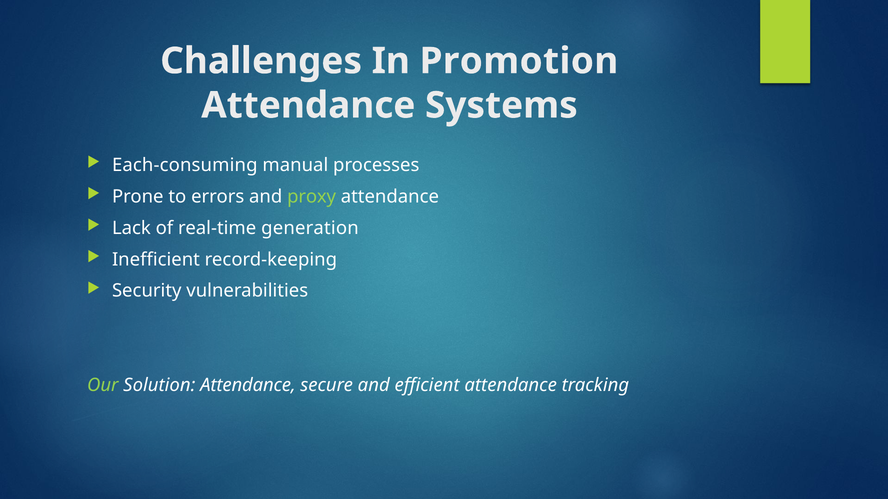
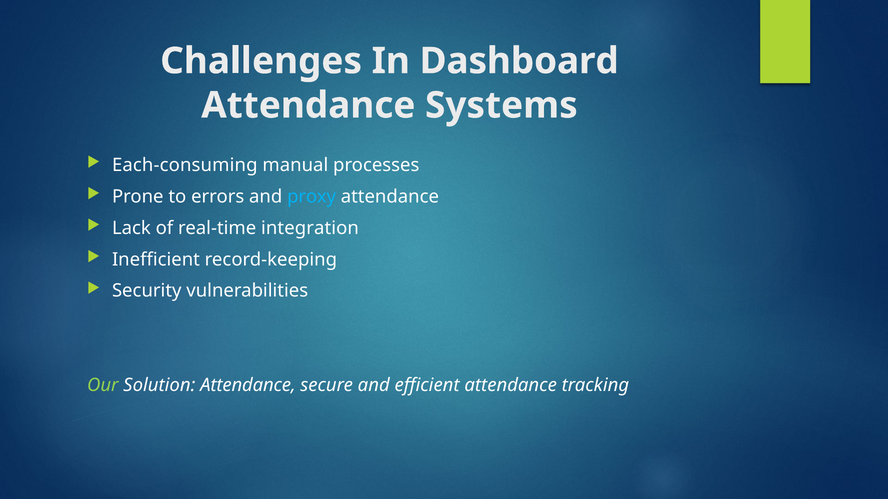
Promotion: Promotion -> Dashboard
proxy colour: light green -> light blue
generation: generation -> integration
